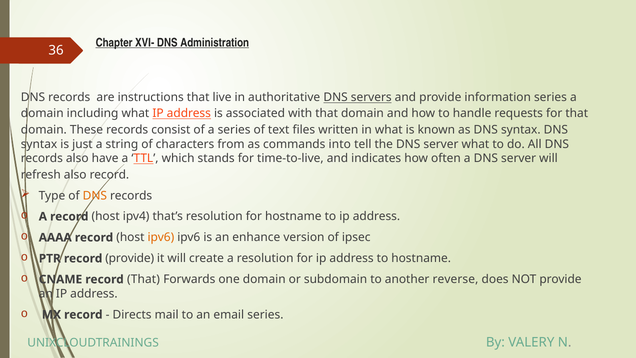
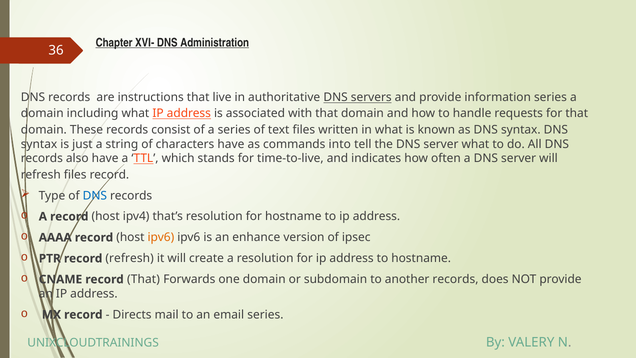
characters from: from -> have
refresh also: also -> files
DNS at (95, 195) colour: orange -> blue
record provide: provide -> refresh
another reverse: reverse -> records
